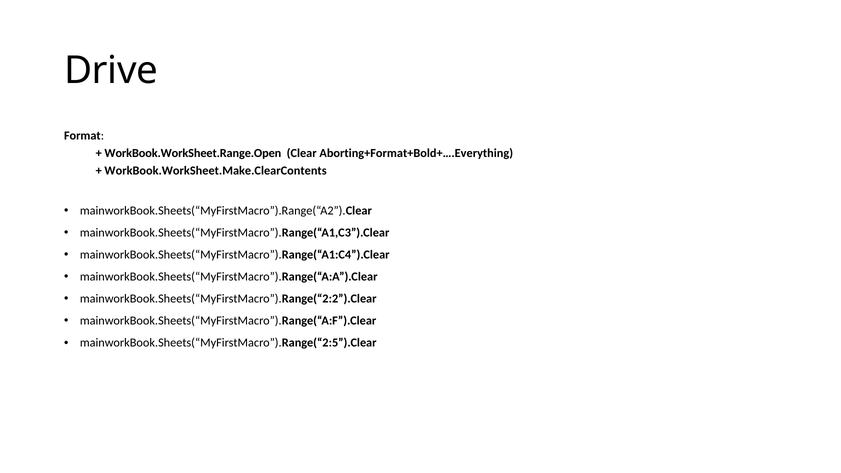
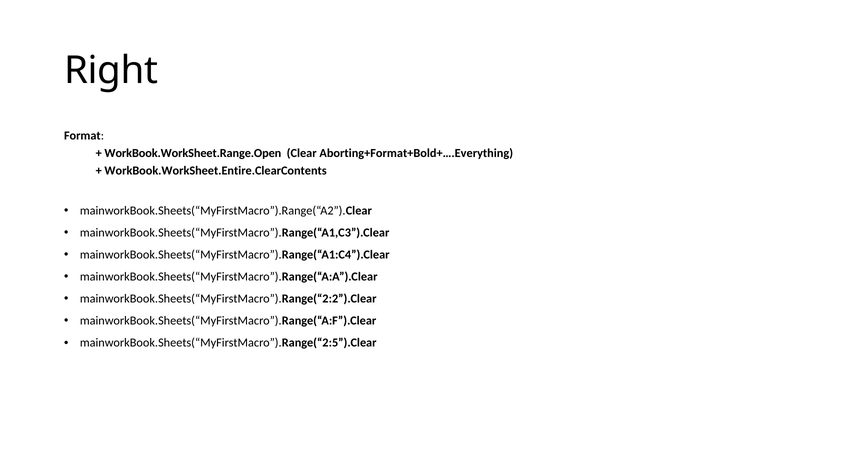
Drive: Drive -> Right
WorkBook.WorkSheet.Make.ClearContents: WorkBook.WorkSheet.Make.ClearContents -> WorkBook.WorkSheet.Entire.ClearContents
